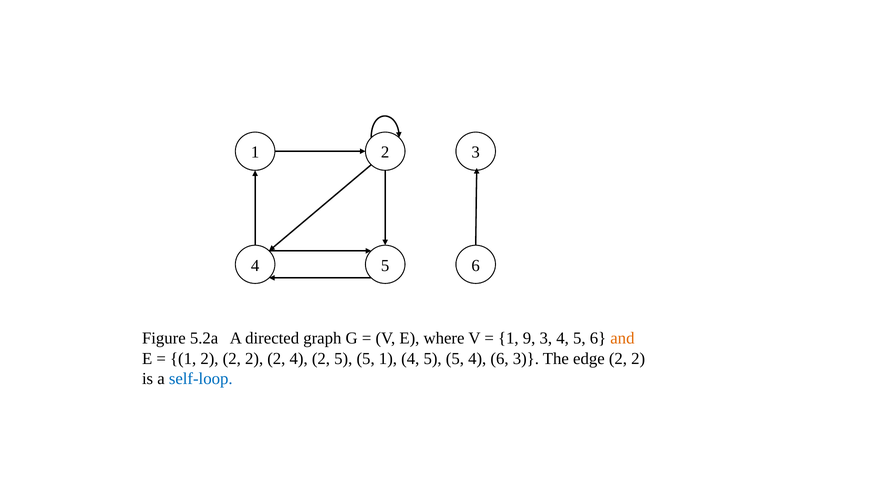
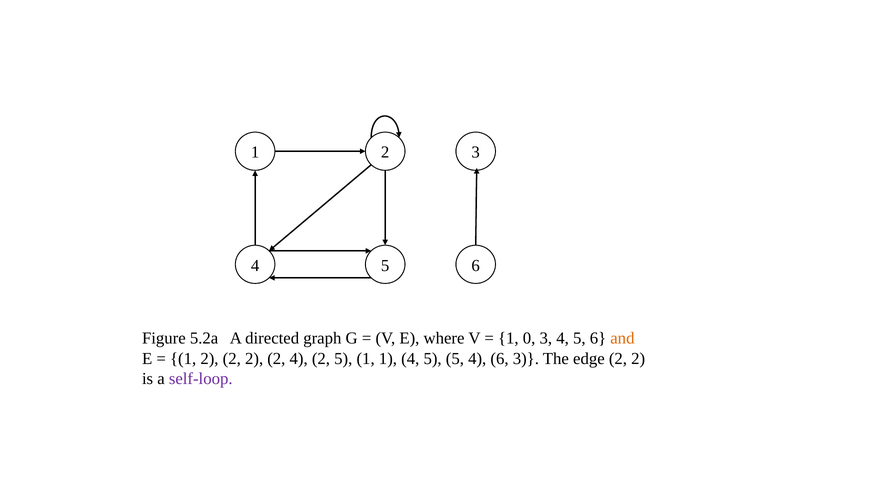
9: 9 -> 0
2 5 5: 5 -> 1
self-loop colour: blue -> purple
